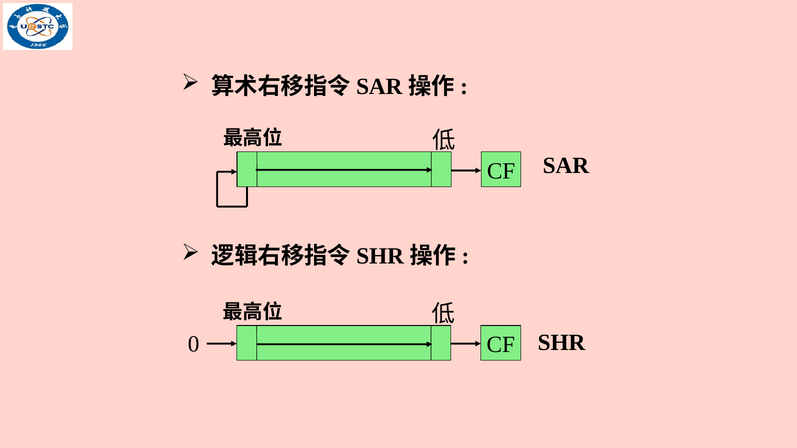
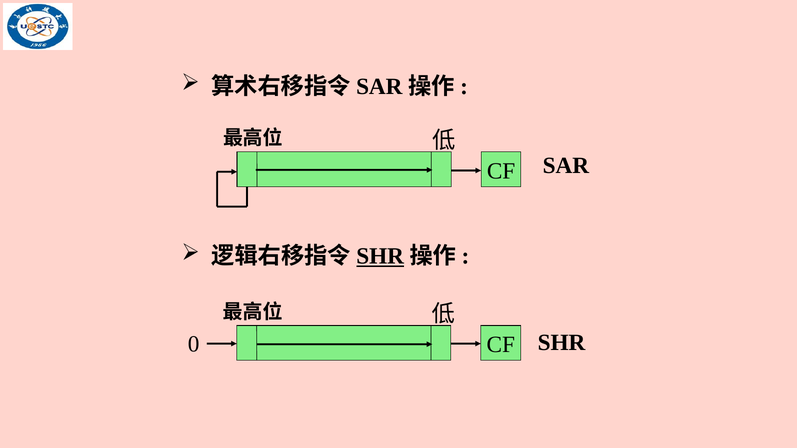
SHR at (380, 256) underline: none -> present
